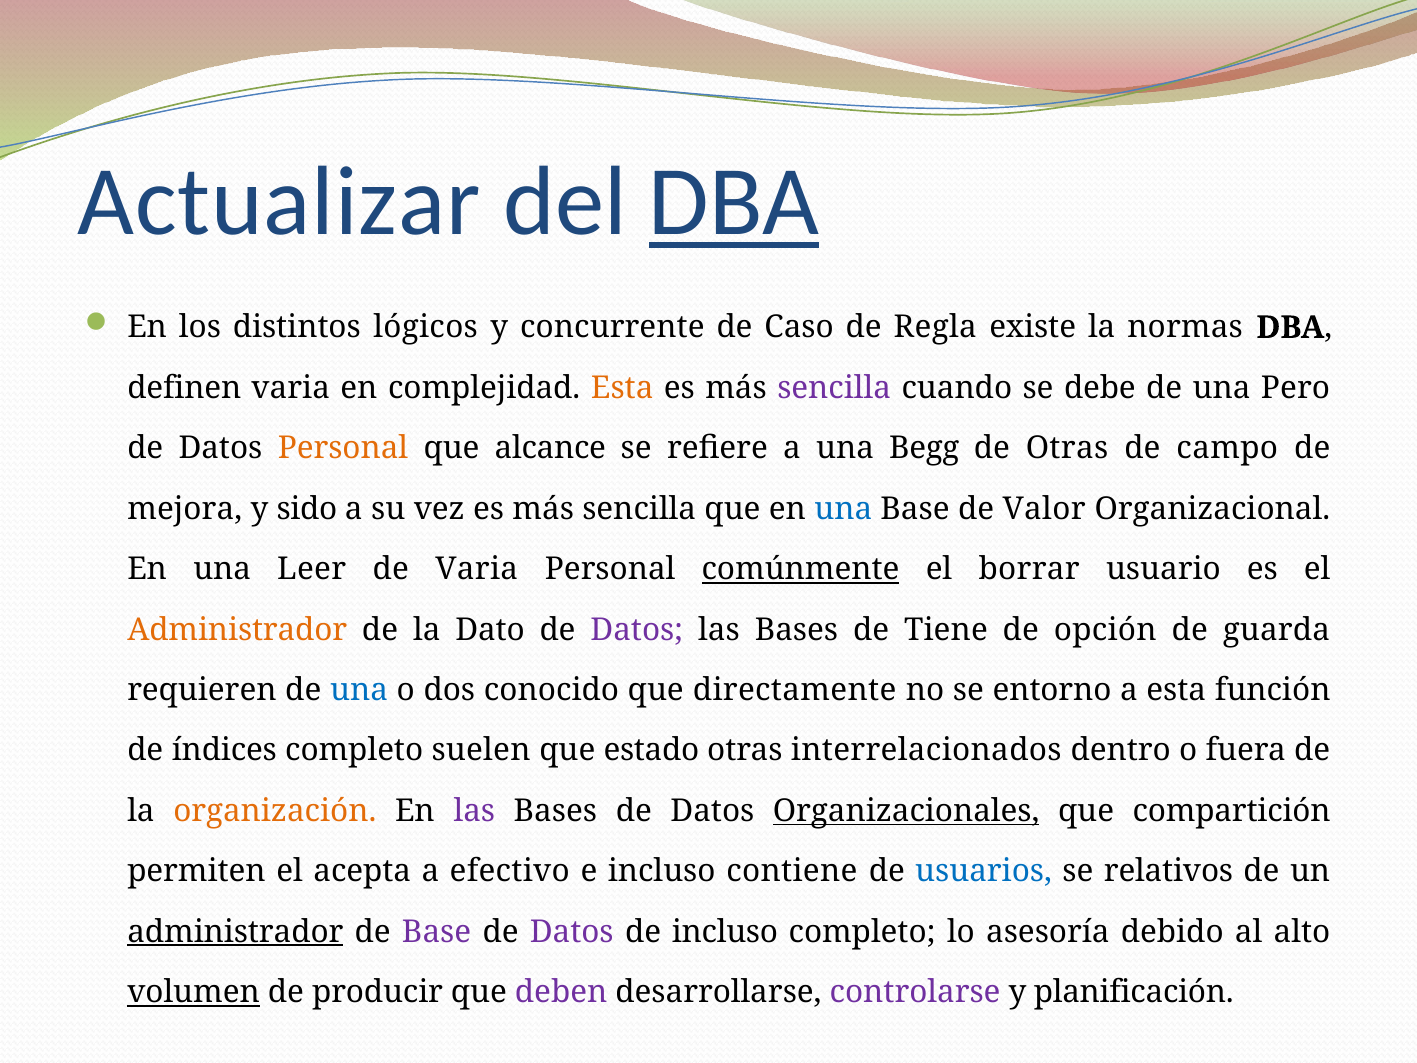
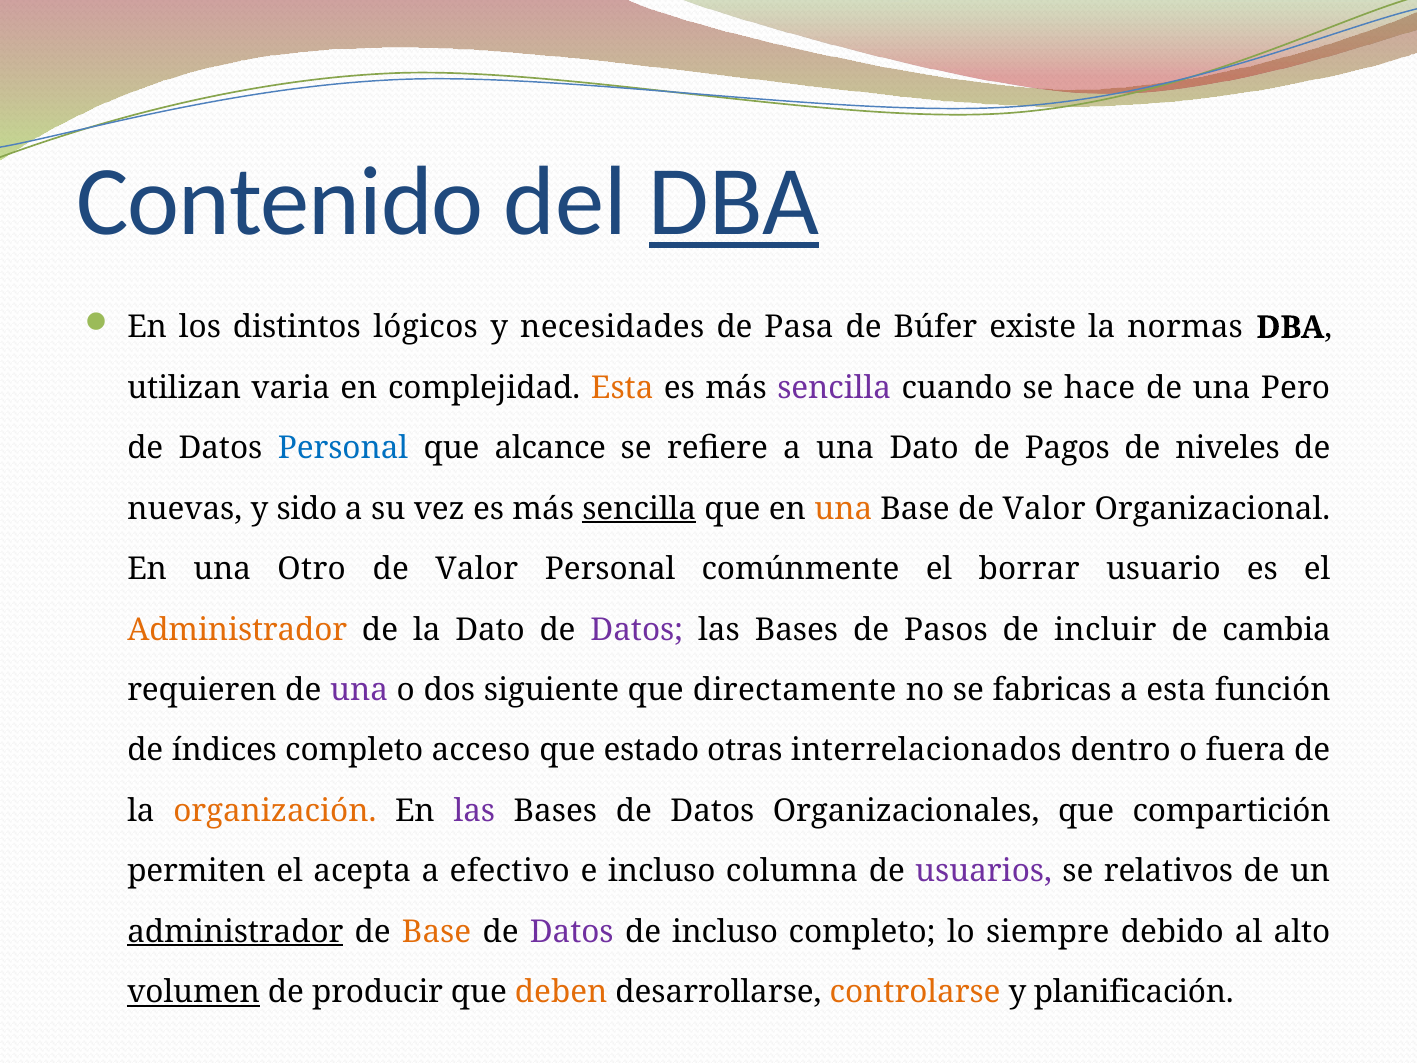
Actualizar: Actualizar -> Contenido
concurrente: concurrente -> necesidades
Caso: Caso -> Pasa
Regla: Regla -> Búfer
definen: definen -> utilizan
debe: debe -> hace
Personal at (343, 448) colour: orange -> blue
una Begg: Begg -> Dato
de Otras: Otras -> Pagos
campo: campo -> niveles
mejora: mejora -> nuevas
sencilla at (639, 509) underline: none -> present
una at (843, 509) colour: blue -> orange
Leer: Leer -> Otro
Varia at (477, 569): Varia -> Valor
comúnmente underline: present -> none
Tiene: Tiene -> Pasos
opción: opción -> incluir
guarda: guarda -> cambia
una at (359, 690) colour: blue -> purple
conocido: conocido -> siguiente
entorno: entorno -> fabricas
suelen: suelen -> acceso
Organizacionales underline: present -> none
contiene: contiene -> columna
usuarios colour: blue -> purple
Base at (437, 932) colour: purple -> orange
asesoría: asesoría -> siempre
deben colour: purple -> orange
controlarse colour: purple -> orange
